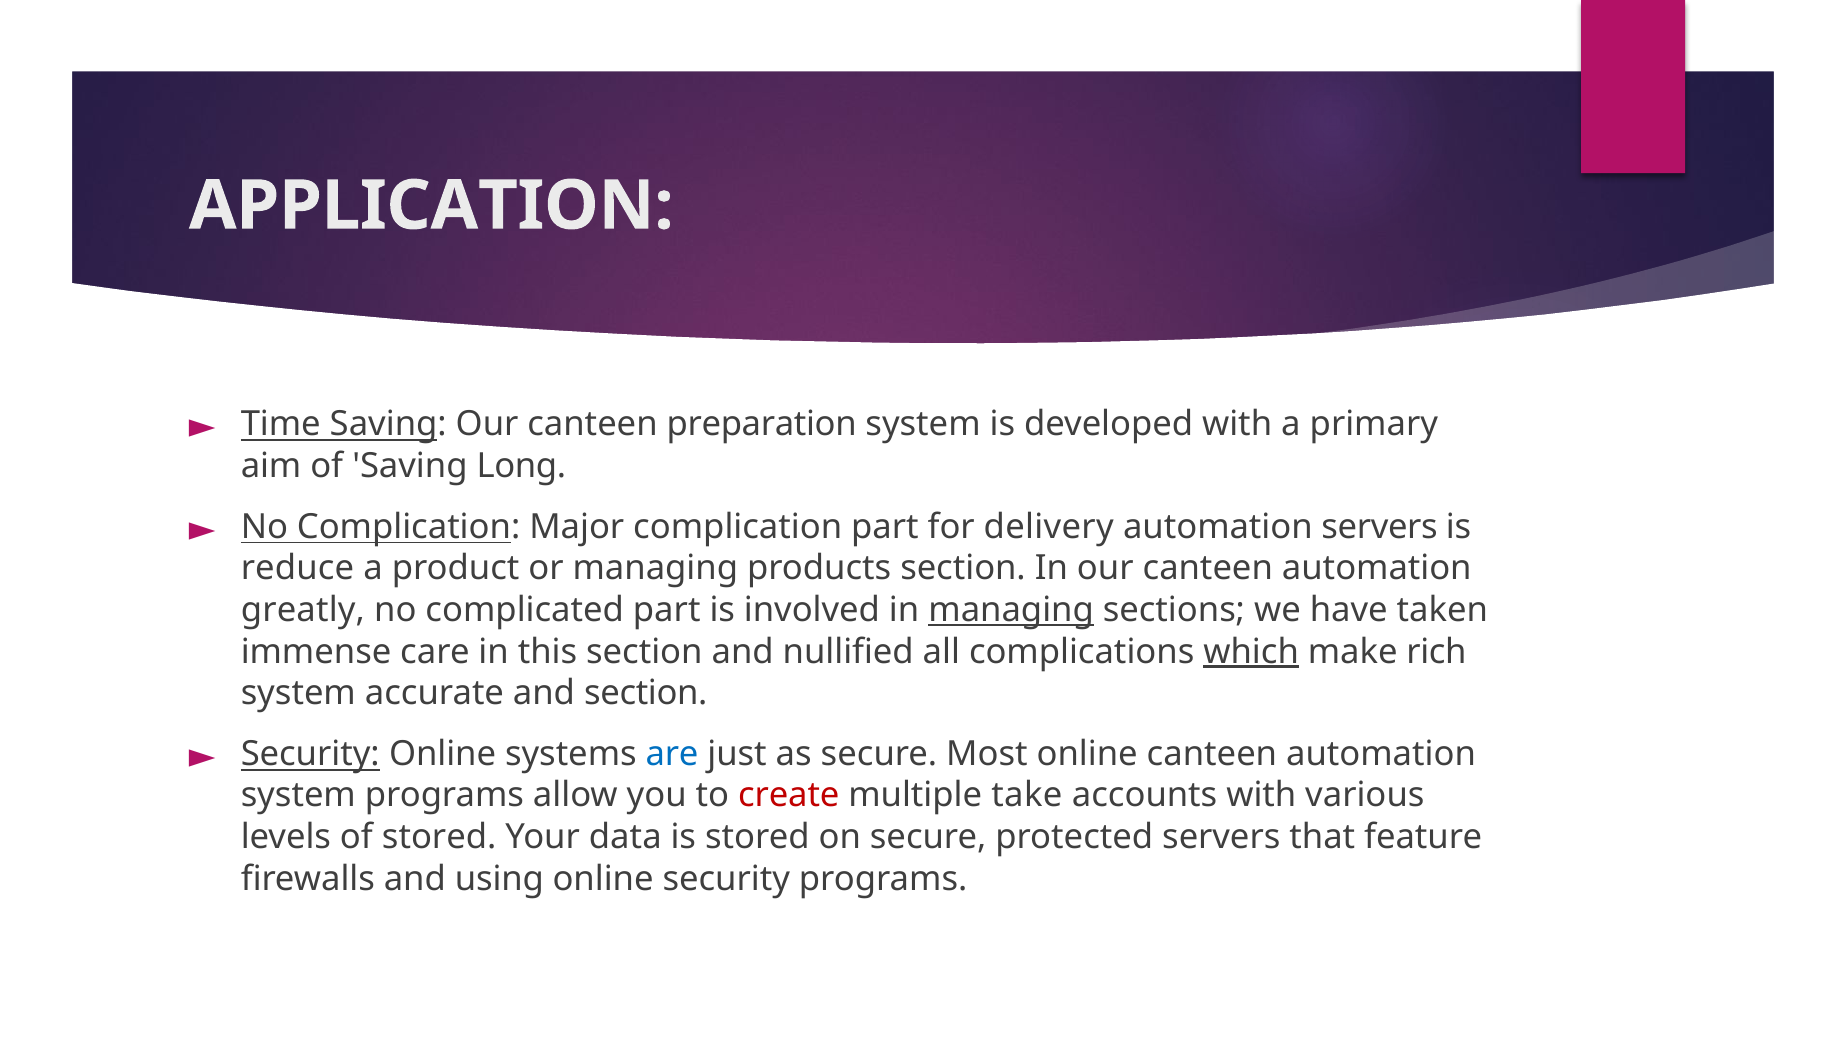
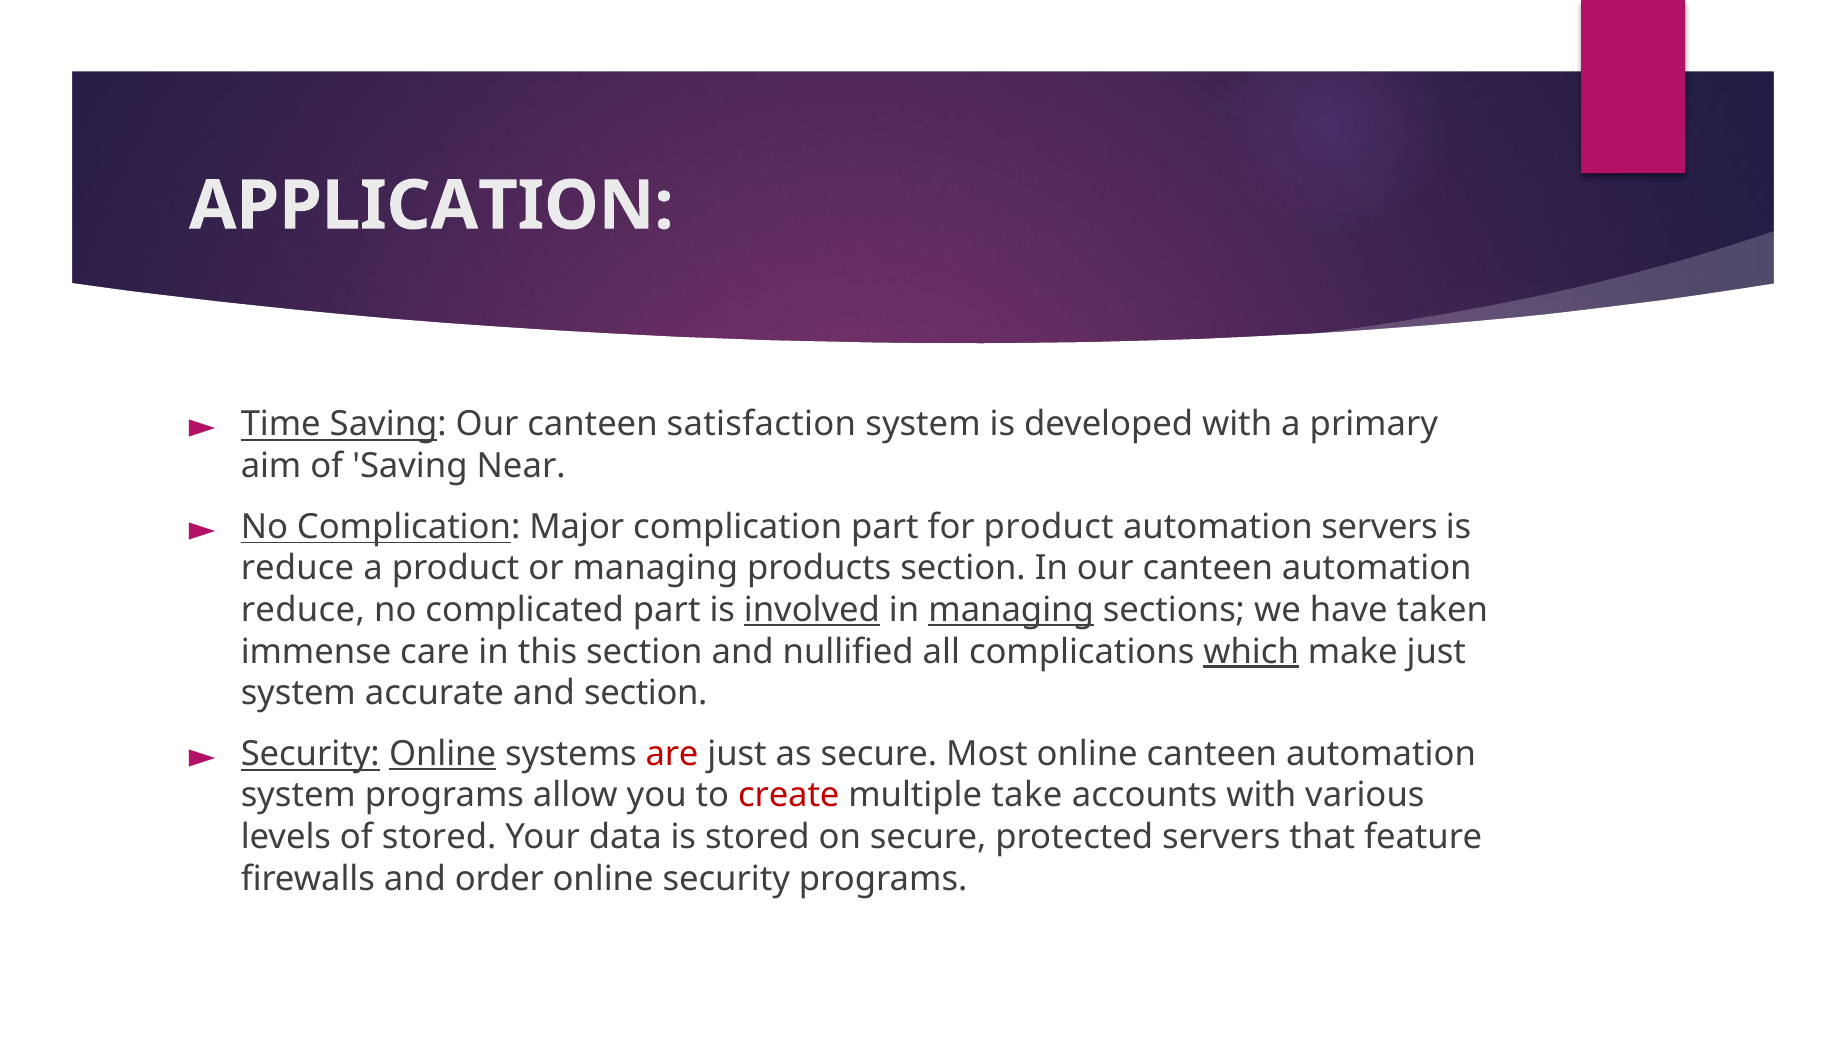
preparation: preparation -> satisfaction
Long: Long -> Near
for delivery: delivery -> product
greatly at (303, 610): greatly -> reduce
involved underline: none -> present
make rich: rich -> just
Online at (443, 754) underline: none -> present
are colour: blue -> red
using: using -> order
